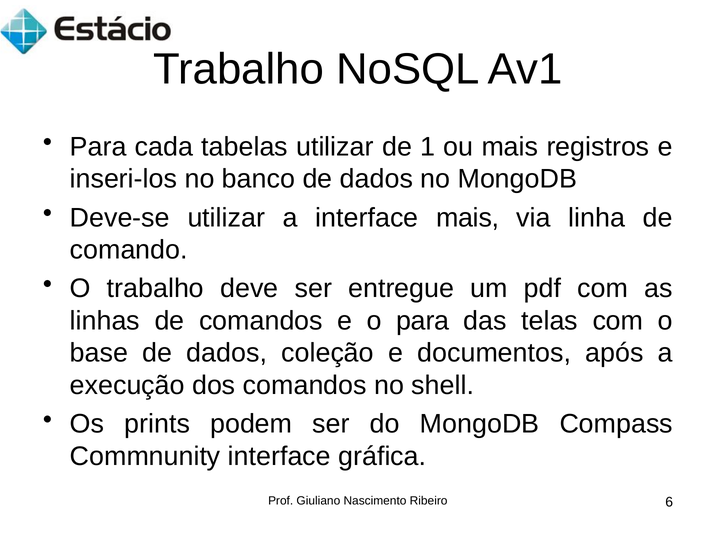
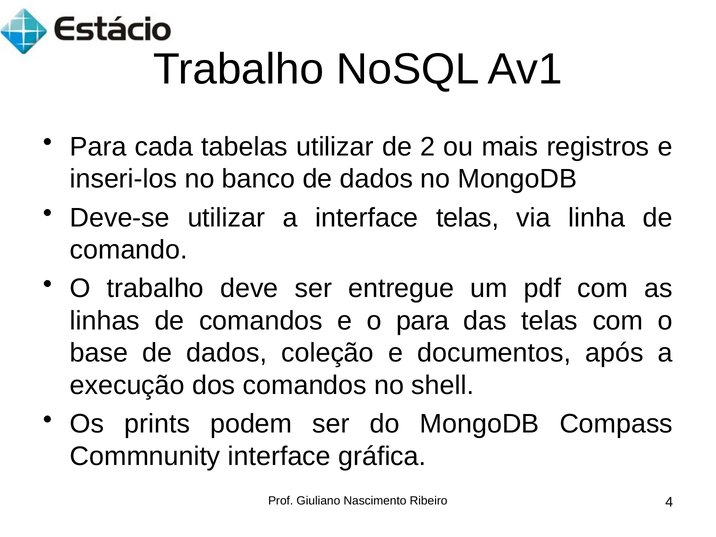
1: 1 -> 2
interface mais: mais -> telas
6: 6 -> 4
